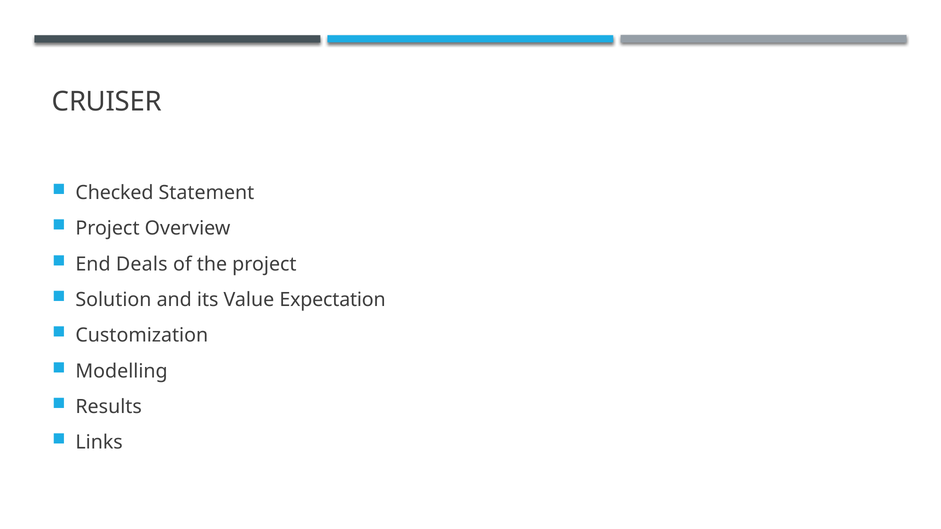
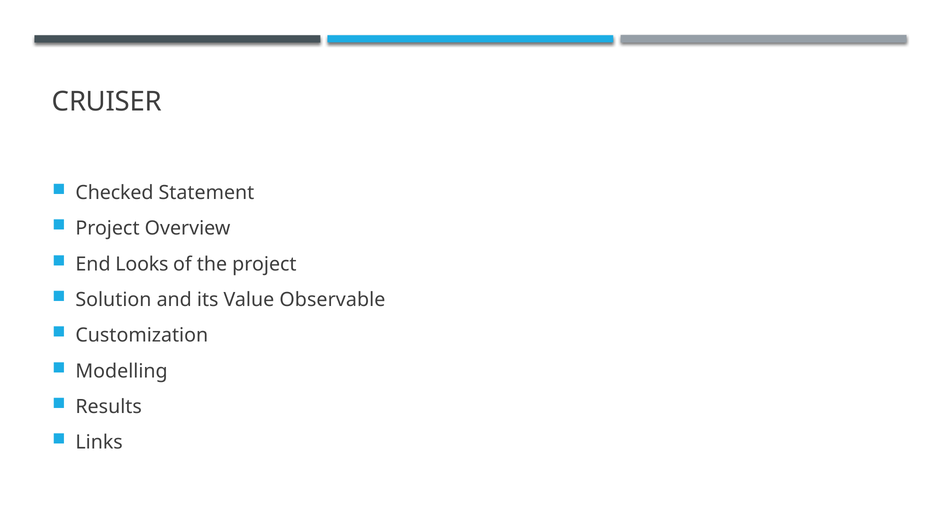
Deals: Deals -> Looks
Expectation: Expectation -> Observable
